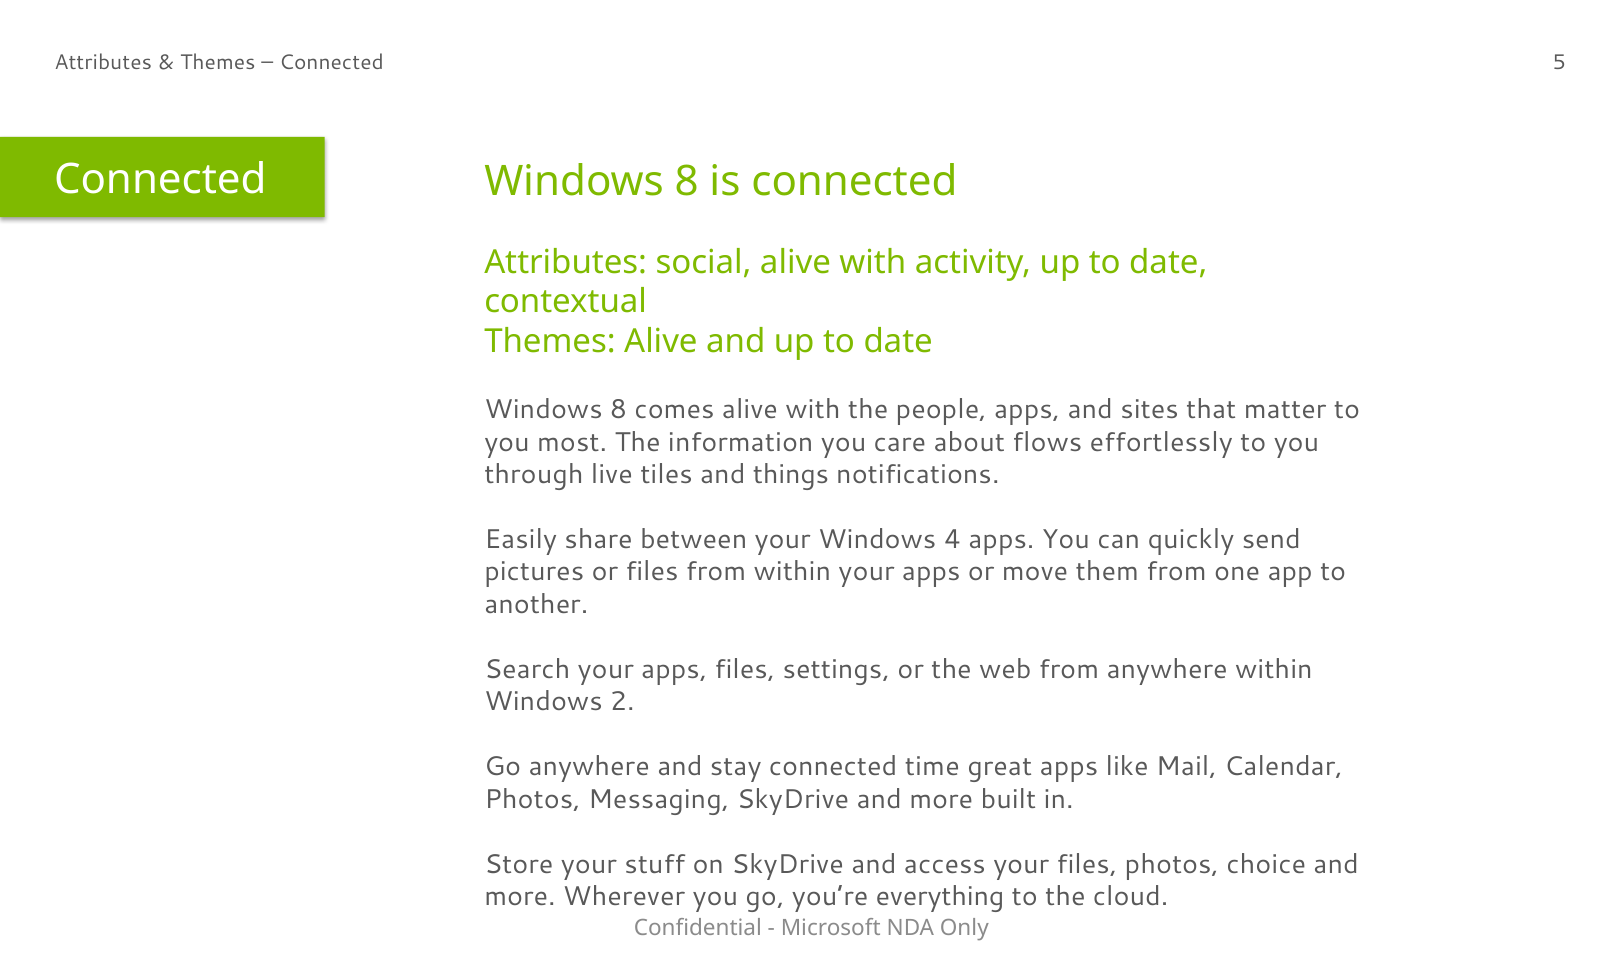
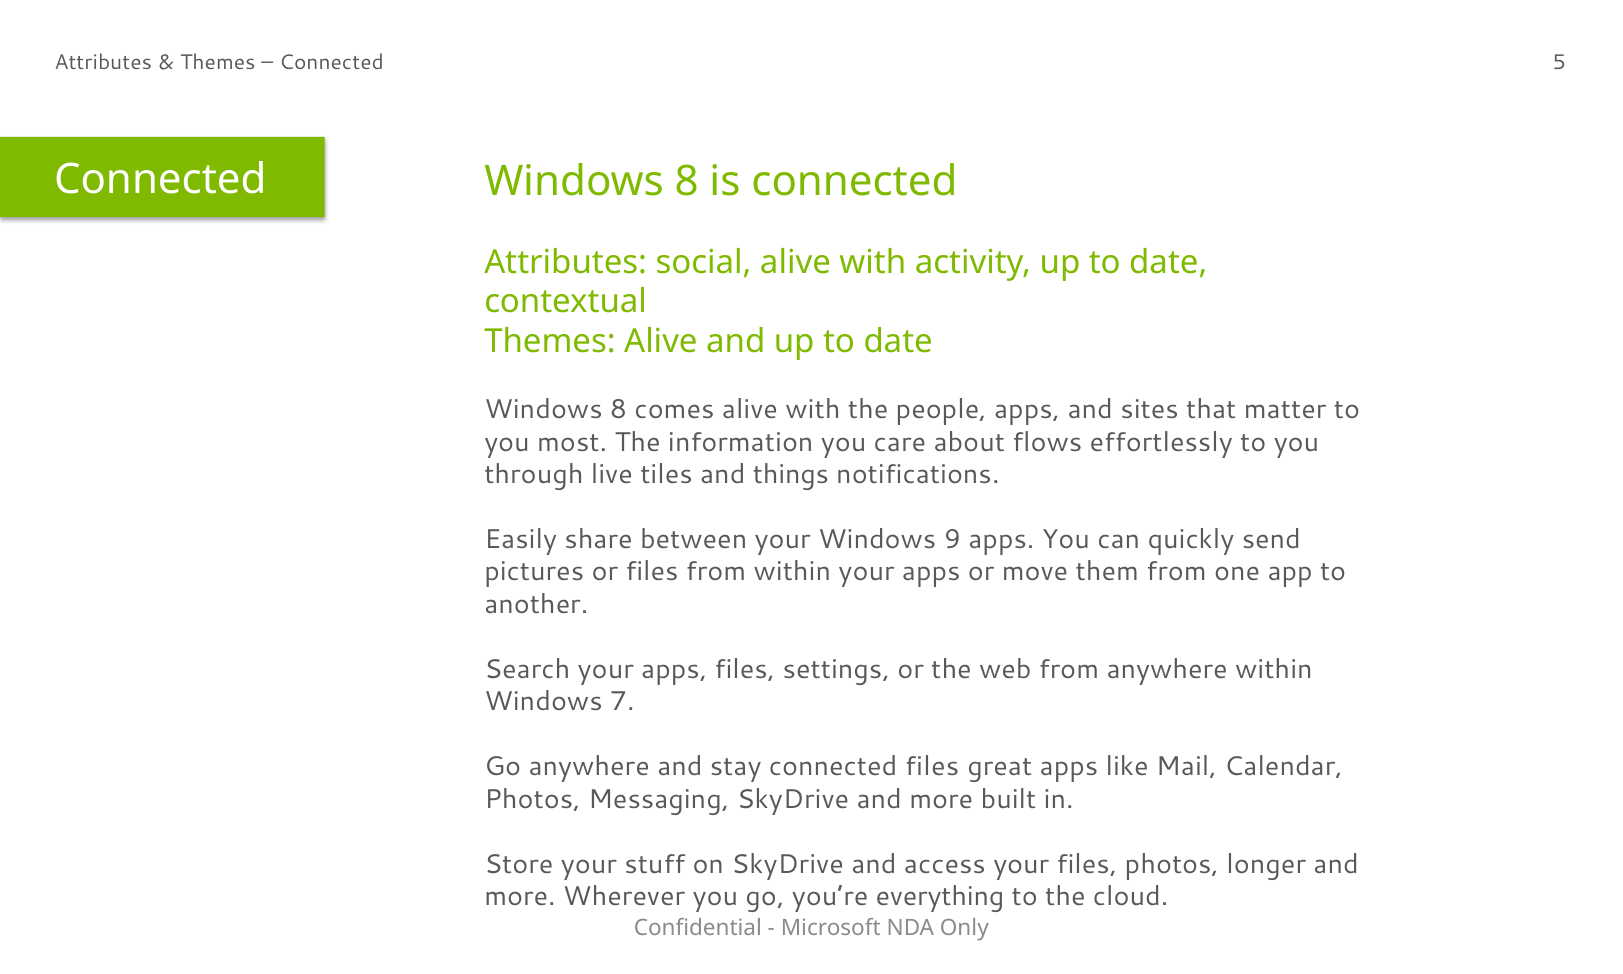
4: 4 -> 9
2: 2 -> 7
connected time: time -> files
choice: choice -> longer
